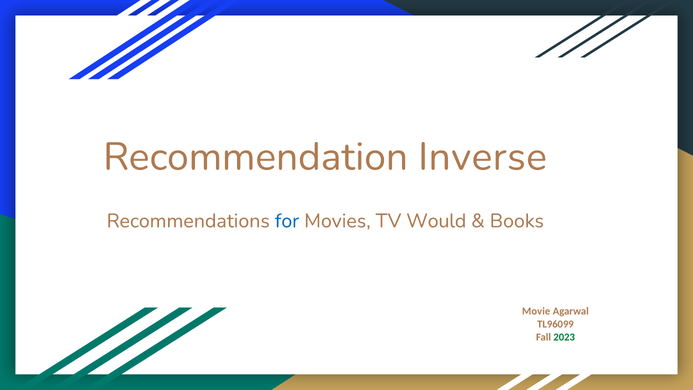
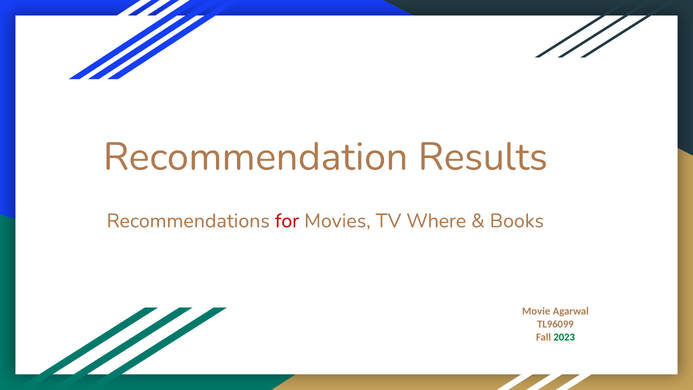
Inverse: Inverse -> Results
for colour: blue -> red
Would: Would -> Where
